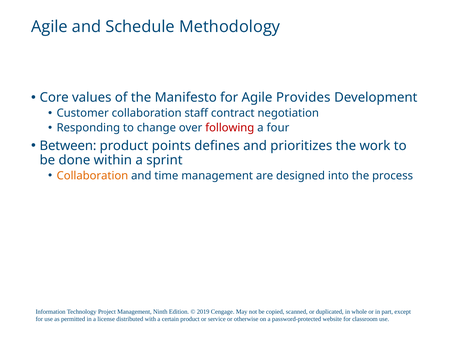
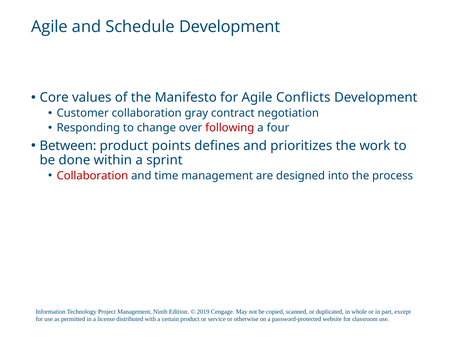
Schedule Methodology: Methodology -> Development
Provides: Provides -> Conflicts
staff: staff -> gray
Collaboration at (92, 176) colour: orange -> red
